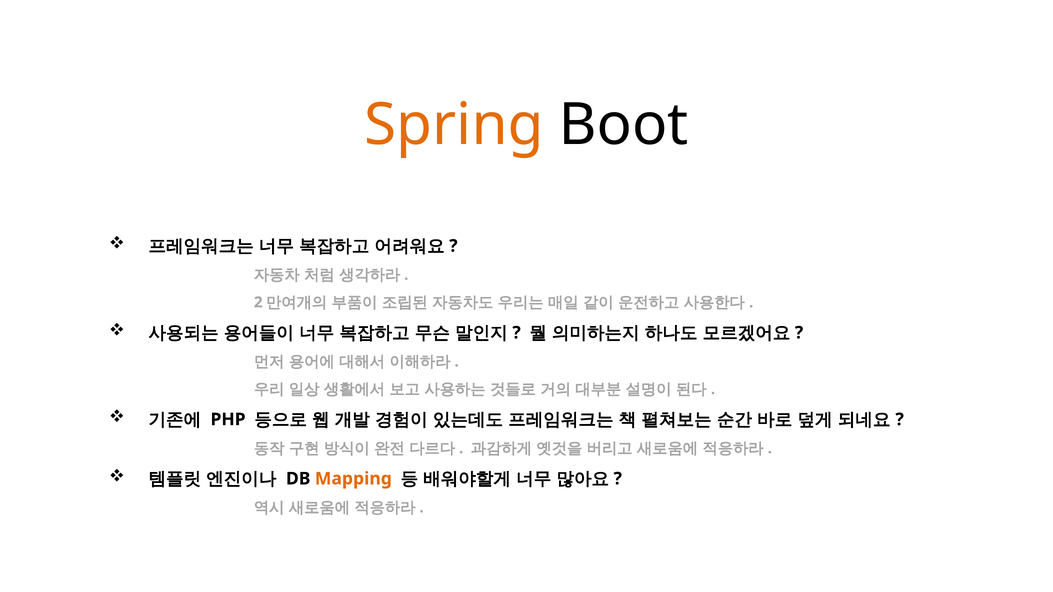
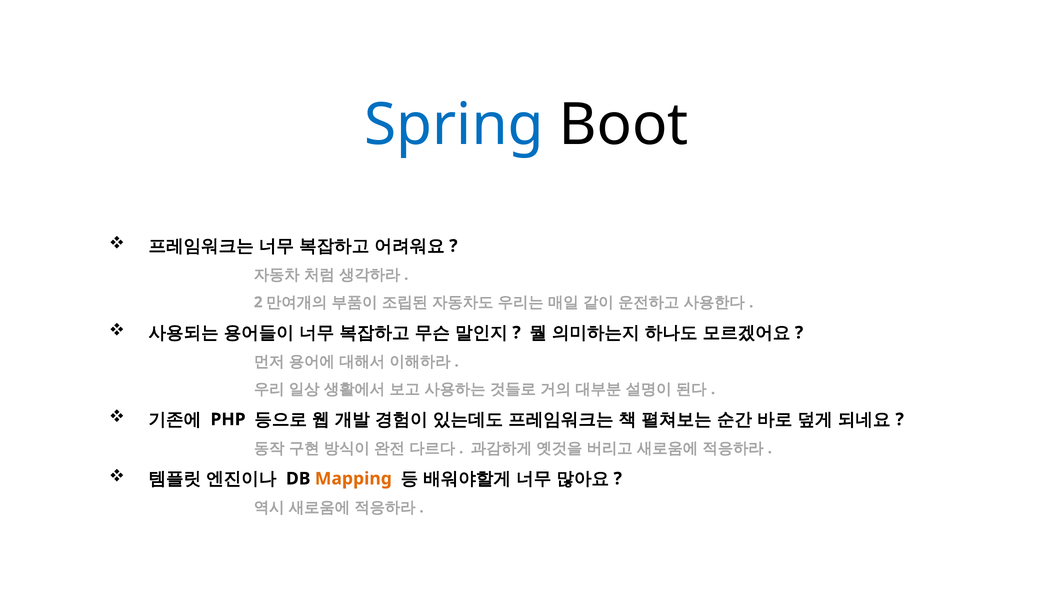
Spring colour: orange -> blue
